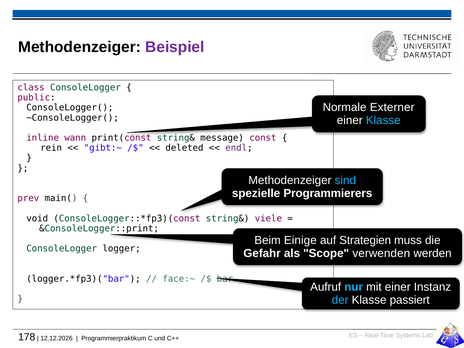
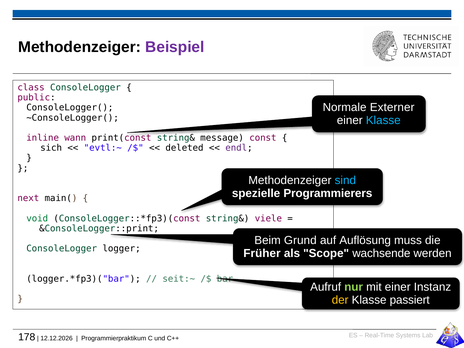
rein: rein -> sich
gibt:~: gibt:~ -> evtl:~
prev: prev -> next
void colour: black -> green
Einige: Einige -> Grund
Strategien: Strategien -> Auflösung
Gefahr: Gefahr -> Früher
verwenden: verwenden -> wachsende
face:~: face:~ -> seit:~
nur colour: light blue -> light green
der colour: light blue -> yellow
